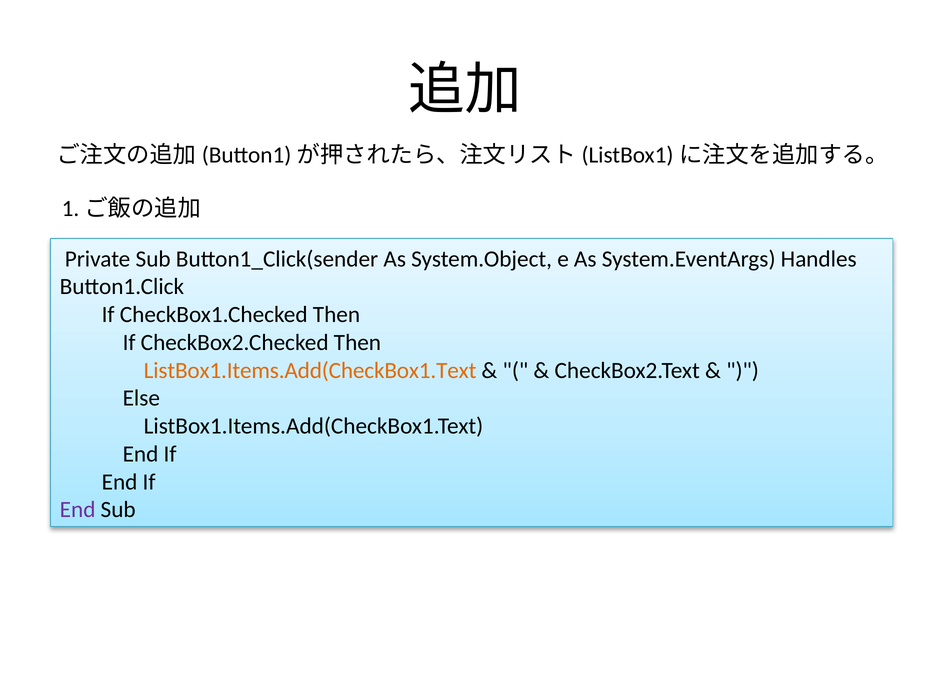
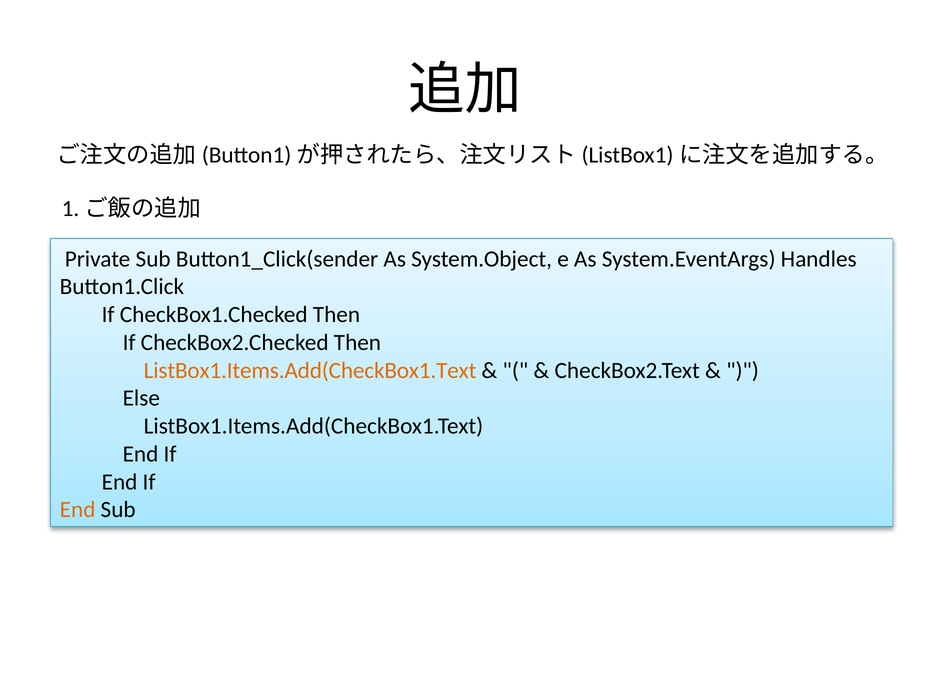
End at (78, 510) colour: purple -> orange
